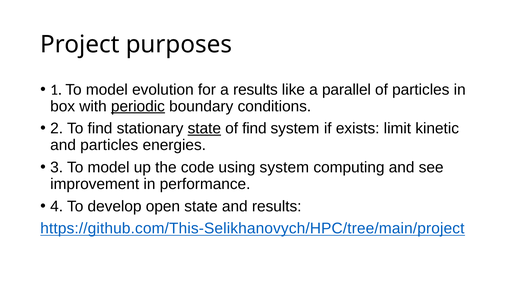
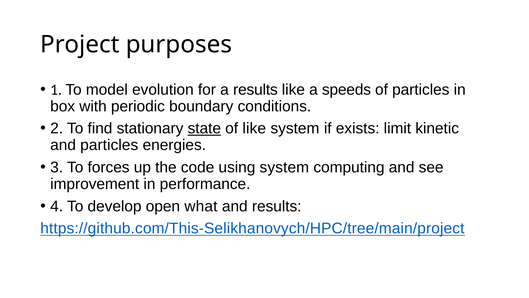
parallel: parallel -> speeds
periodic underline: present -> none
of find: find -> like
3 To model: model -> forces
open state: state -> what
